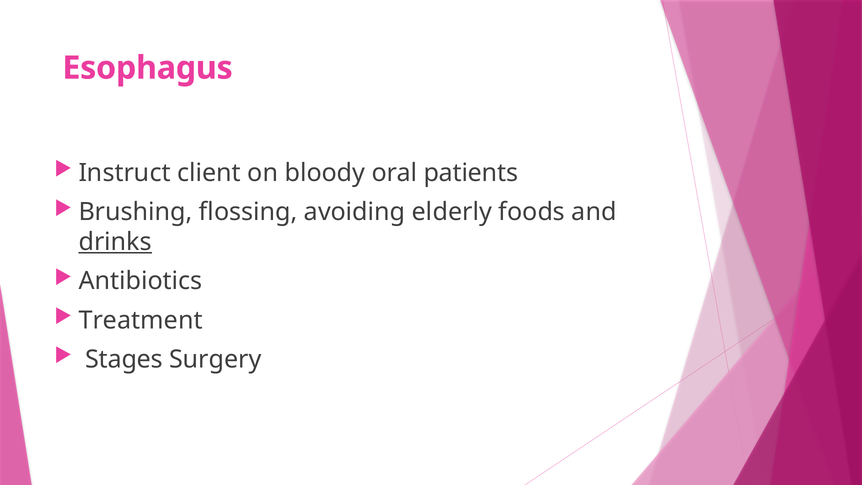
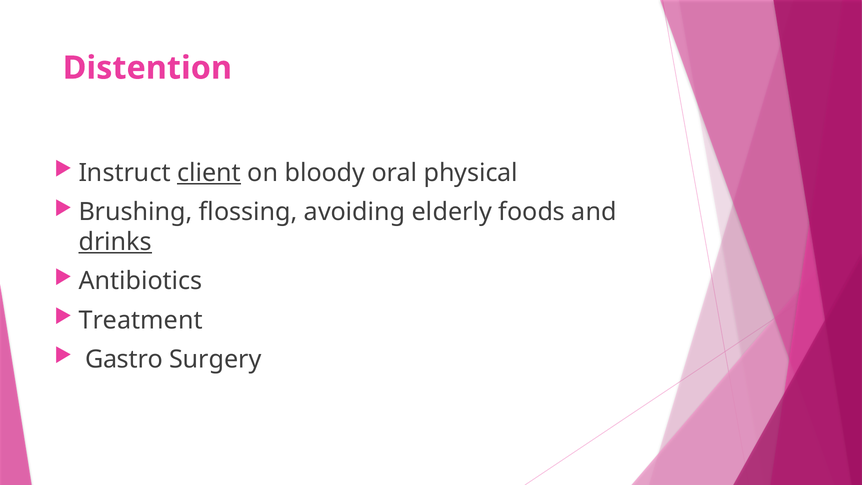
Esophagus: Esophagus -> Distention
client underline: none -> present
patients: patients -> physical
Stages: Stages -> Gastro
